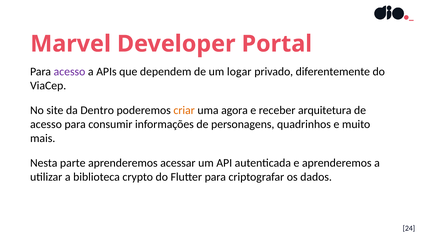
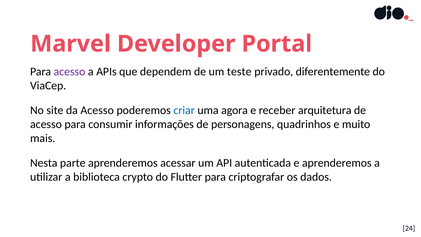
logar: logar -> teste
da Dentro: Dentro -> Acesso
criar colour: orange -> blue
